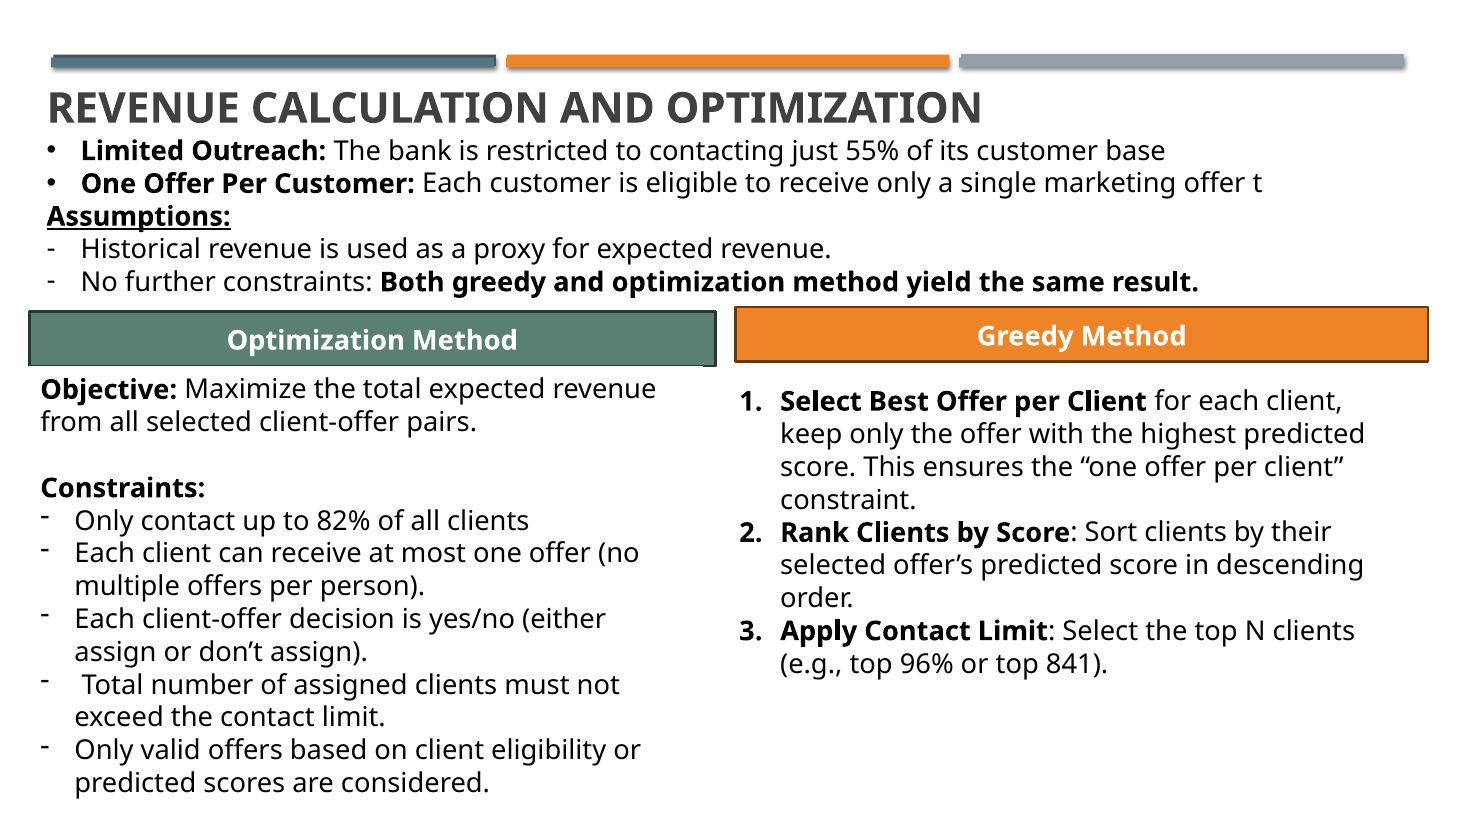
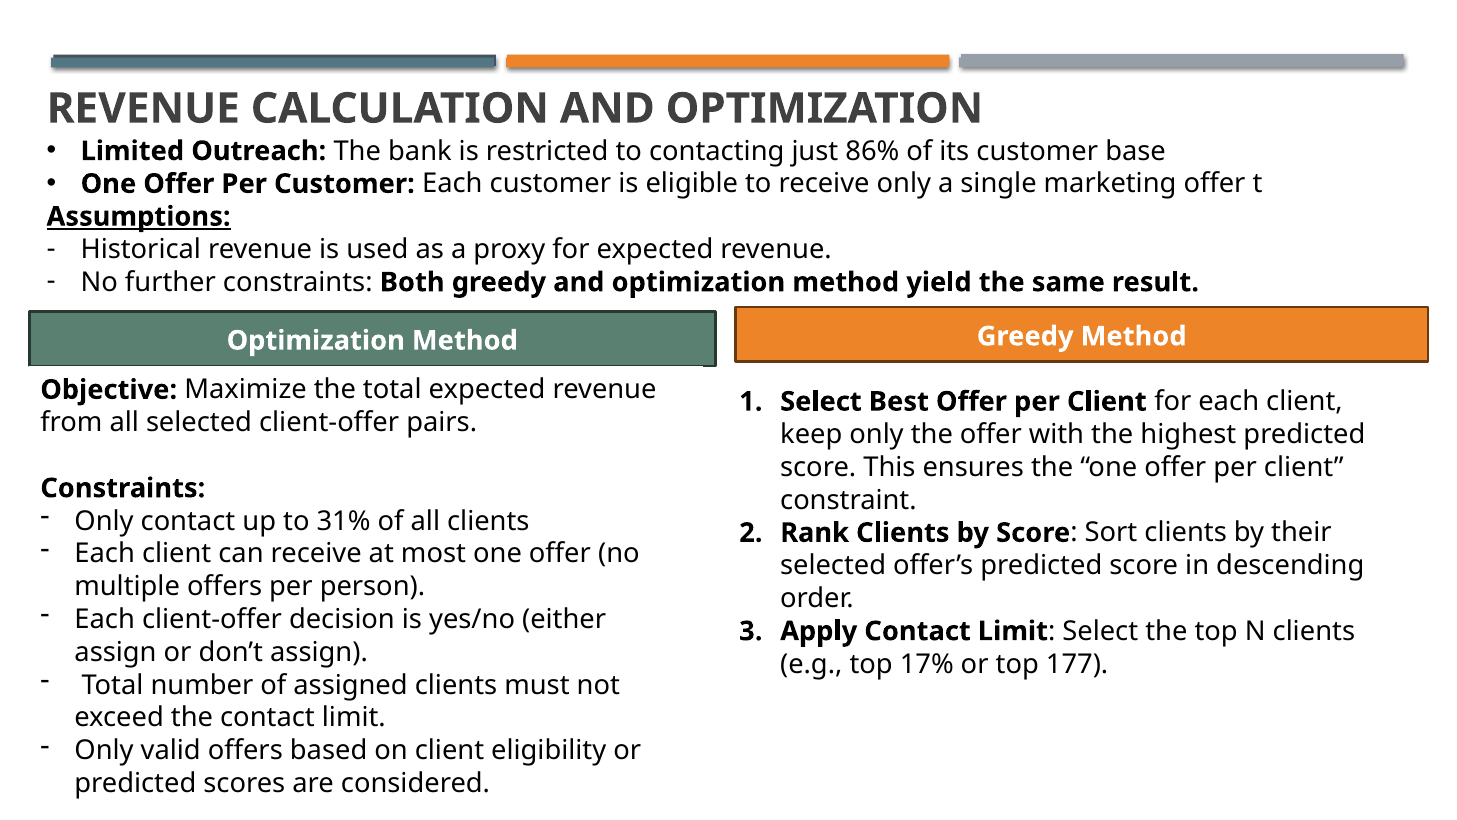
55%: 55% -> 86%
82%: 82% -> 31%
96%: 96% -> 17%
841: 841 -> 177
